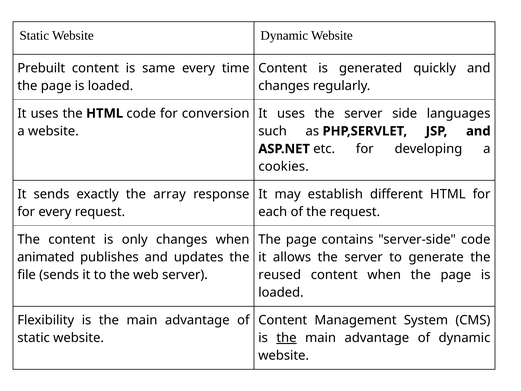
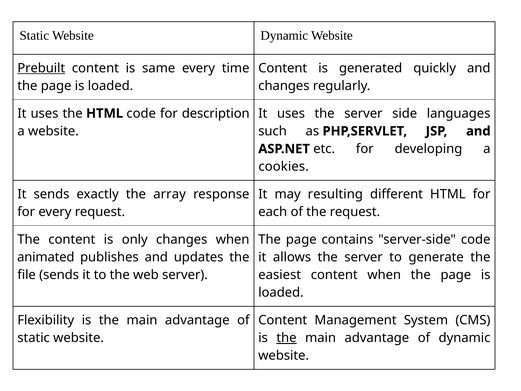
Prebuilt underline: none -> present
conversion: conversion -> description
establish: establish -> resulting
reused: reused -> easiest
